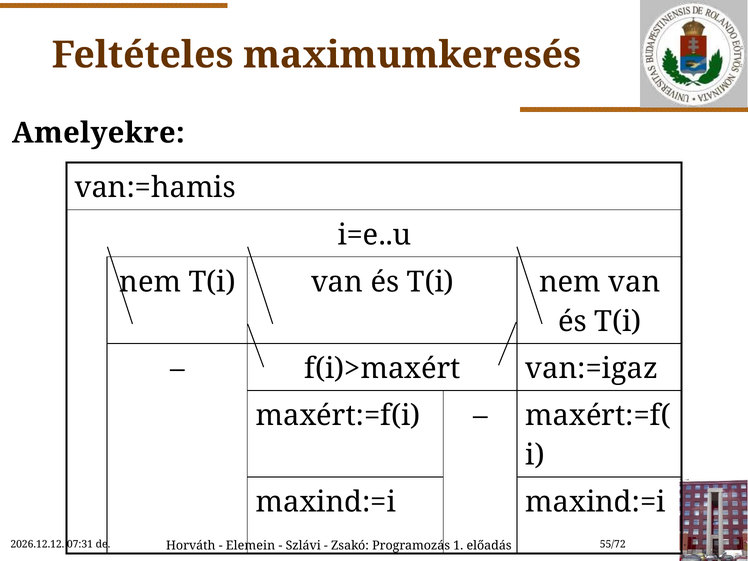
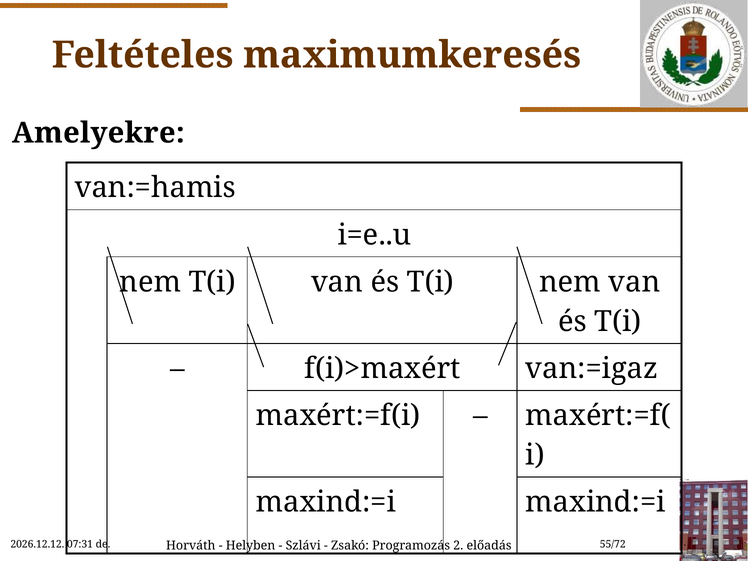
Elemein: Elemein -> Helyben
1: 1 -> 2
